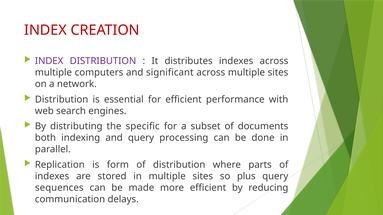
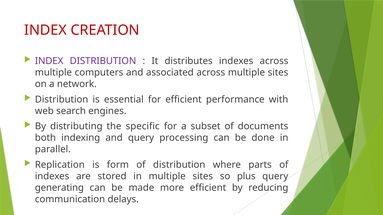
significant: significant -> associated
sequences: sequences -> generating
